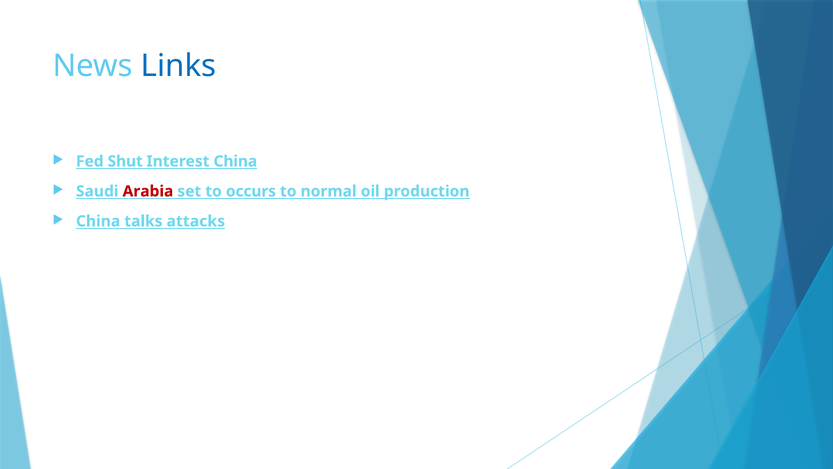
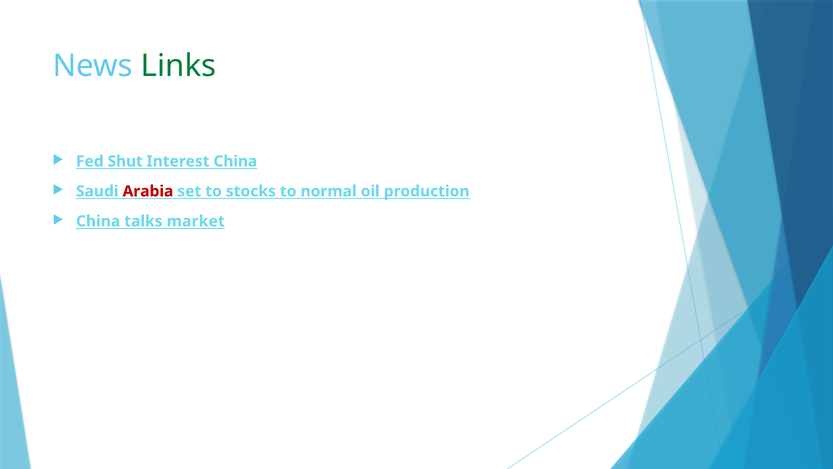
Links colour: blue -> green
occurs: occurs -> stocks
attacks: attacks -> market
